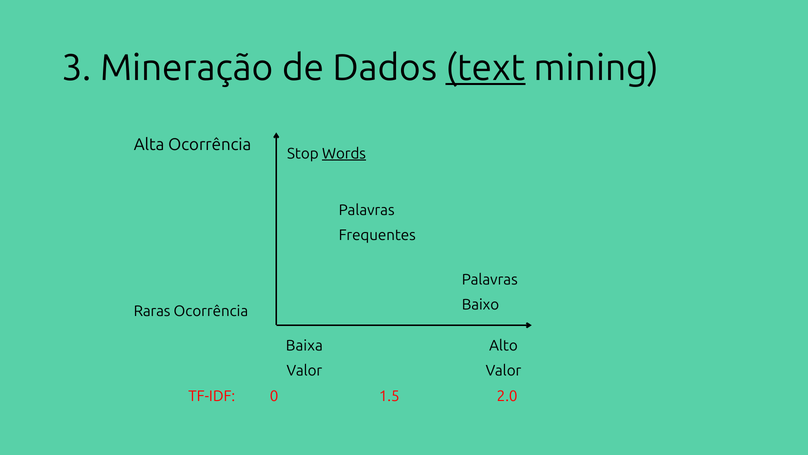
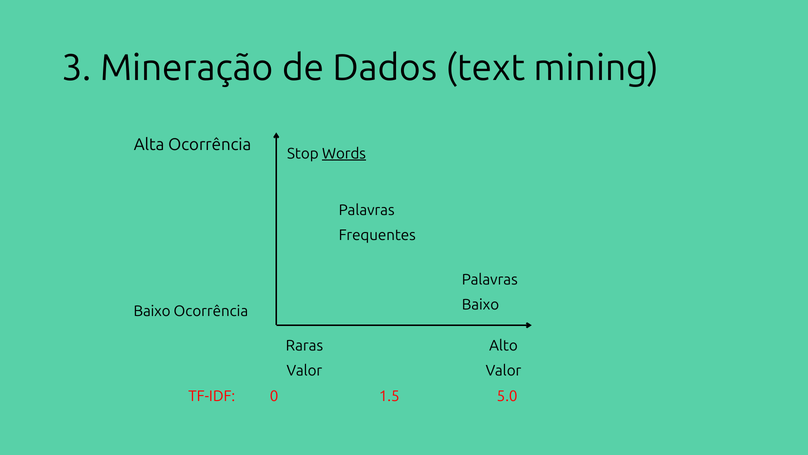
text underline: present -> none
Raras at (152, 311): Raras -> Baixo
Baixa: Baixa -> Raras
2.0: 2.0 -> 5.0
